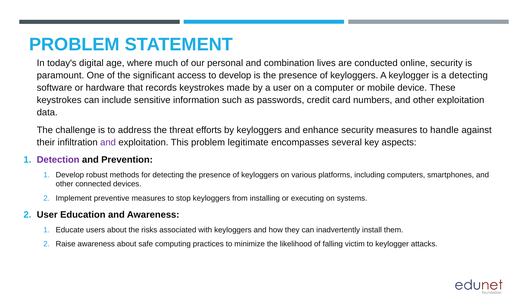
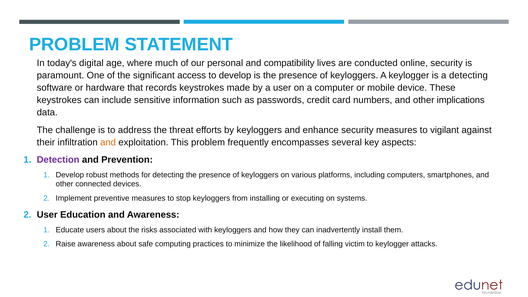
combination: combination -> compatibility
other exploitation: exploitation -> implications
handle: handle -> vigilant
and at (108, 142) colour: purple -> orange
legitimate: legitimate -> frequently
